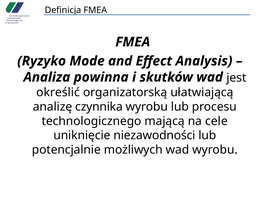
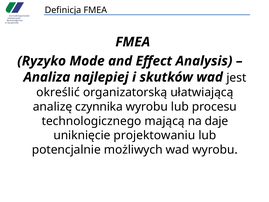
powinna: powinna -> najlepiej
cele: cele -> daje
niezawodności: niezawodności -> projektowaniu
